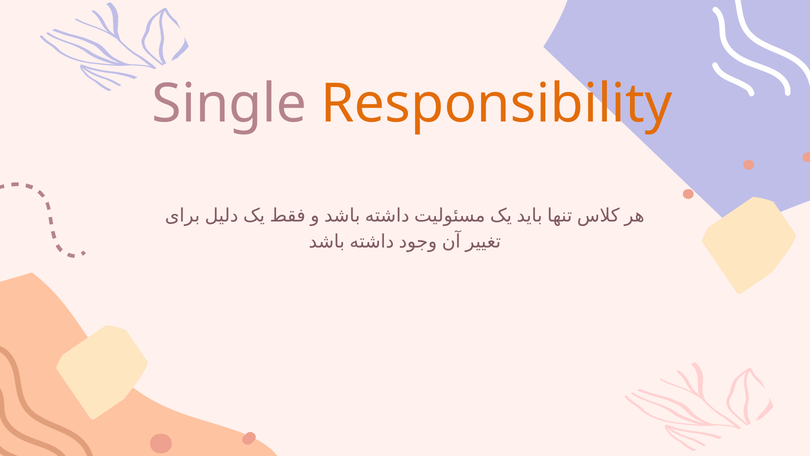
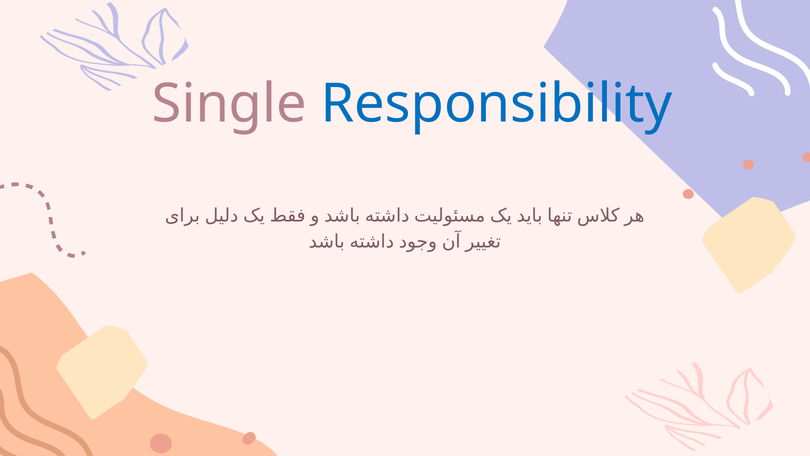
Responsibility colour: orange -> blue
